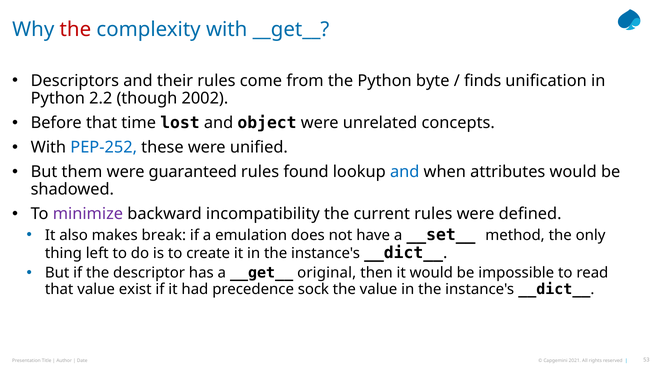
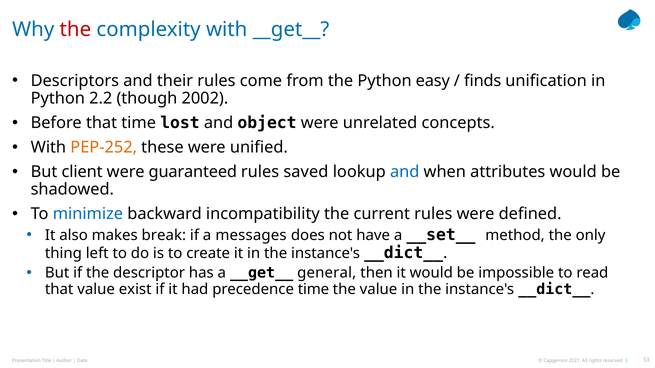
byte: byte -> easy
PEP-252 colour: blue -> orange
them: them -> client
found: found -> saved
minimize colour: purple -> blue
emulation: emulation -> messages
original: original -> general
precedence sock: sock -> time
